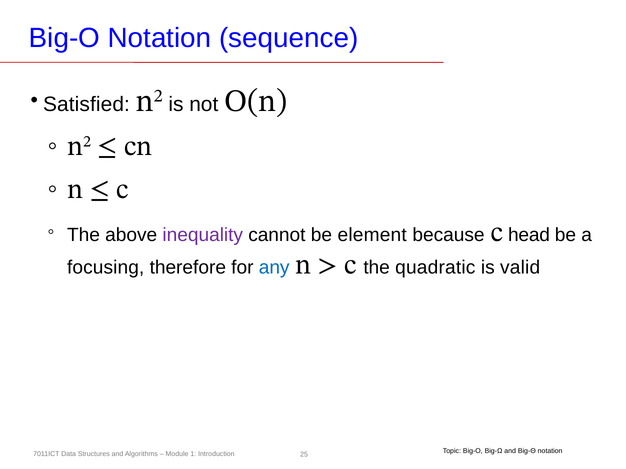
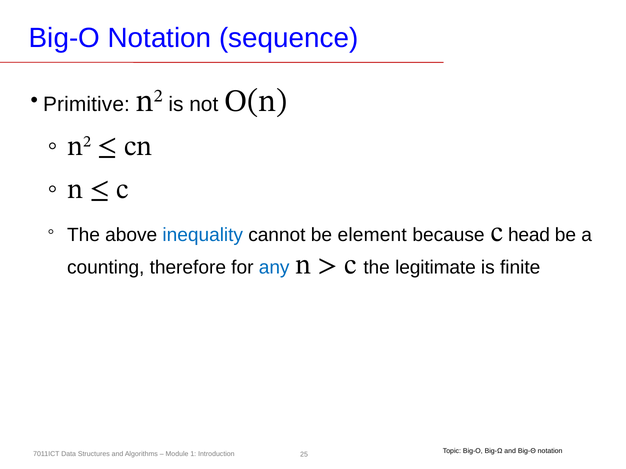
Satisfied: Satisfied -> Primitive
inequality colour: purple -> blue
focusing: focusing -> counting
quadratic: quadratic -> legitimate
valid: valid -> finite
